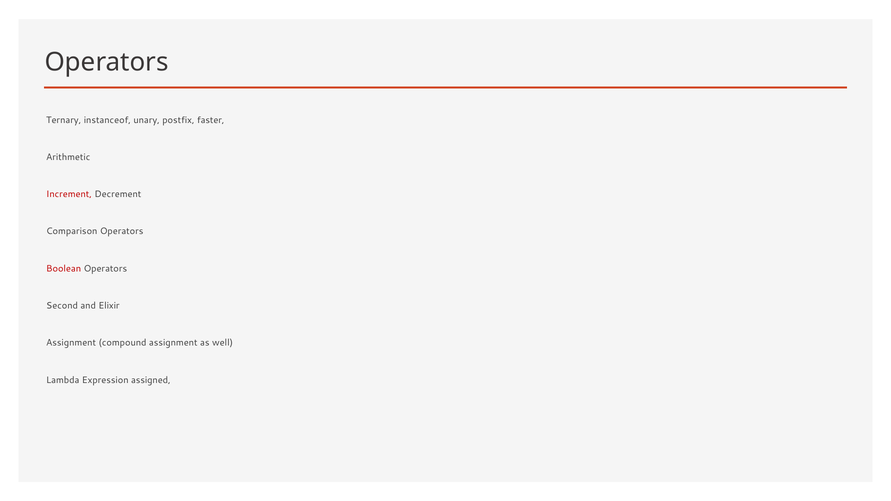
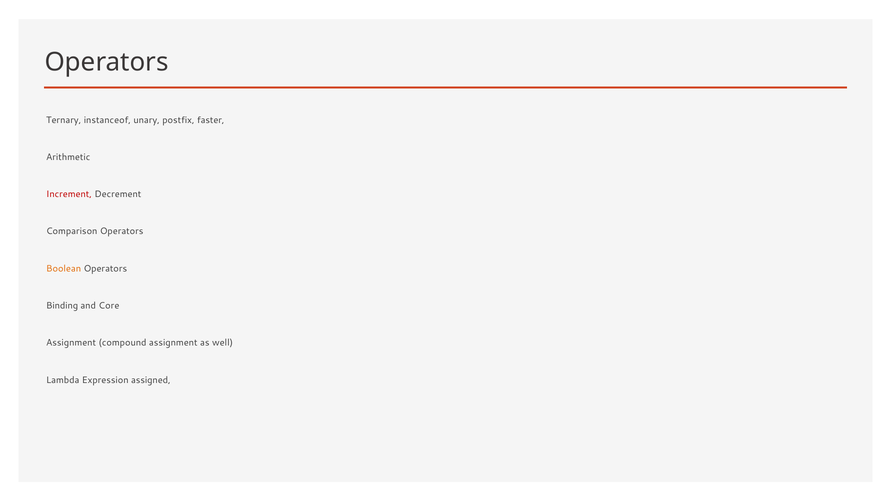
Boolean colour: red -> orange
Second: Second -> Binding
Elixir: Elixir -> Core
